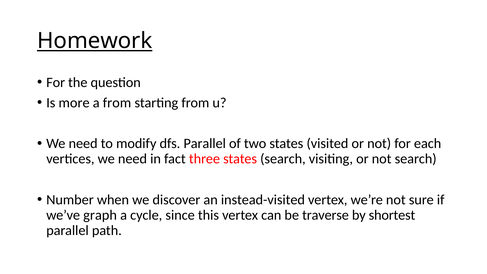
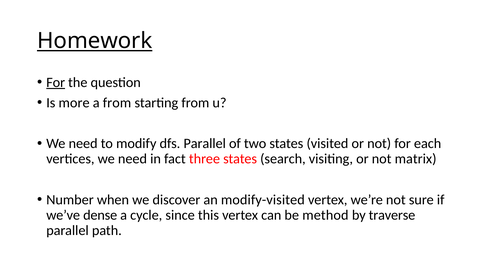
For at (56, 82) underline: none -> present
not search: search -> matrix
instead-visited: instead-visited -> modify-visited
graph: graph -> dense
traverse: traverse -> method
shortest: shortest -> traverse
